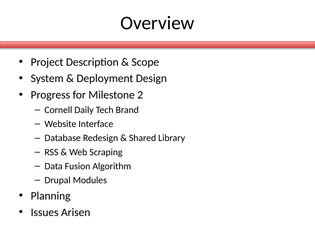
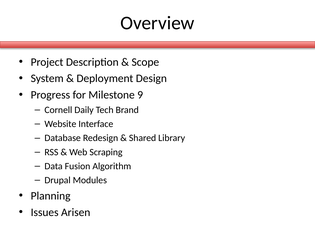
2: 2 -> 9
